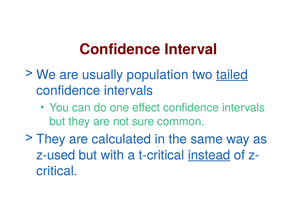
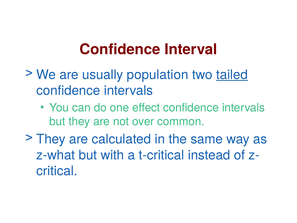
sure: sure -> over
z-used: z-used -> z-what
instead underline: present -> none
